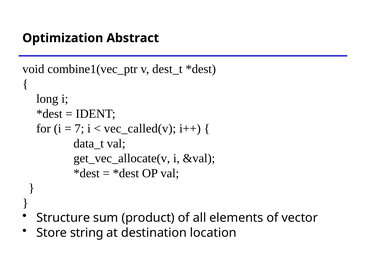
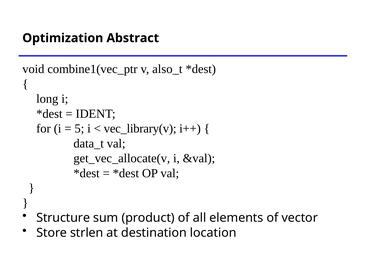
dest_t: dest_t -> also_t
7: 7 -> 5
vec_called(v: vec_called(v -> vec_library(v
string: string -> strlen
